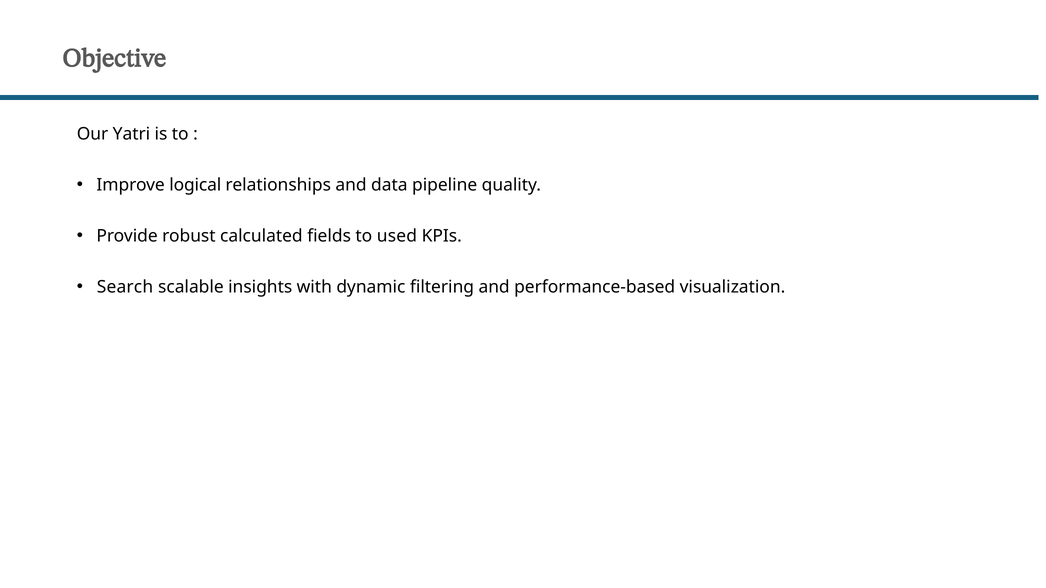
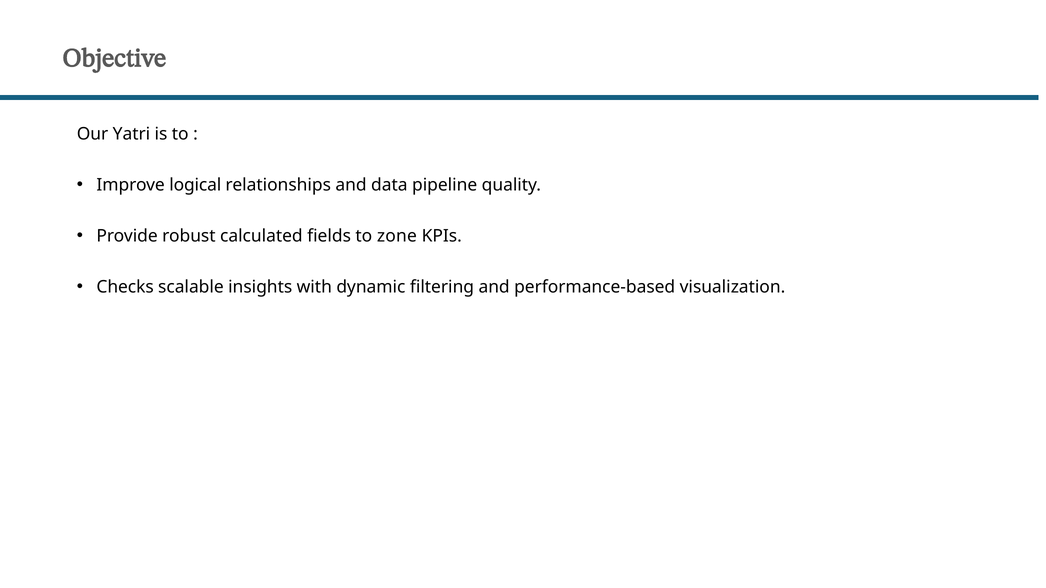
used: used -> zone
Search: Search -> Checks
